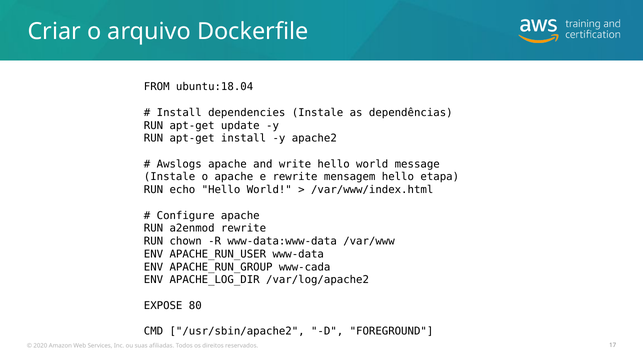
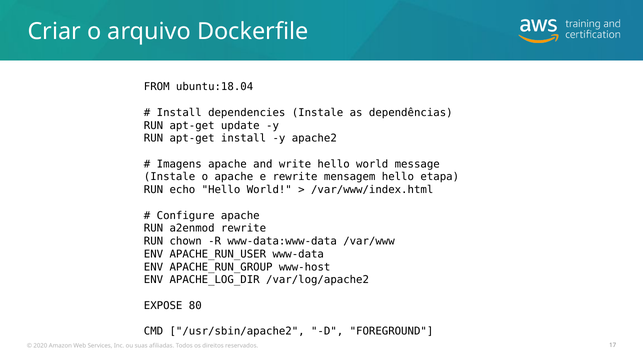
Awslogs: Awslogs -> Imagens
www-cada: www-cada -> www-host
